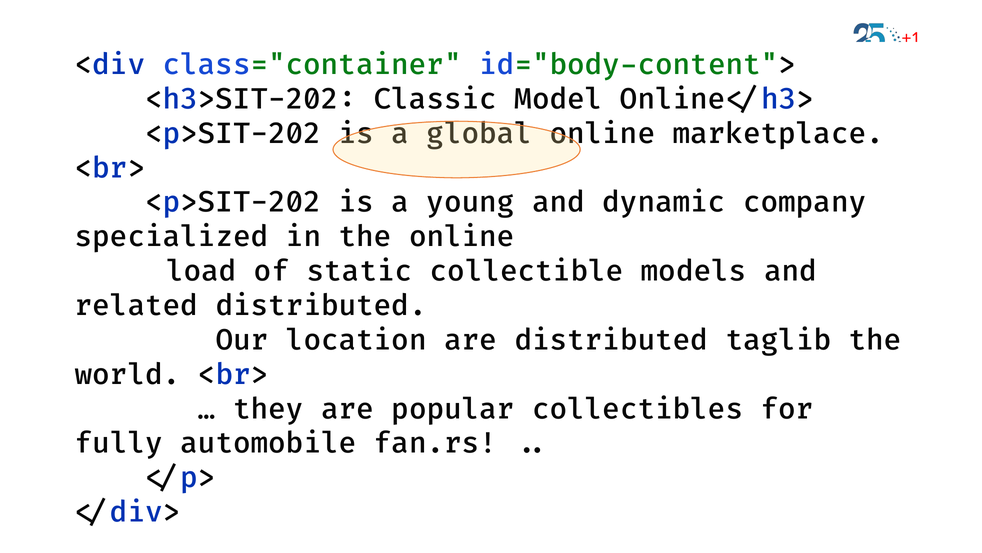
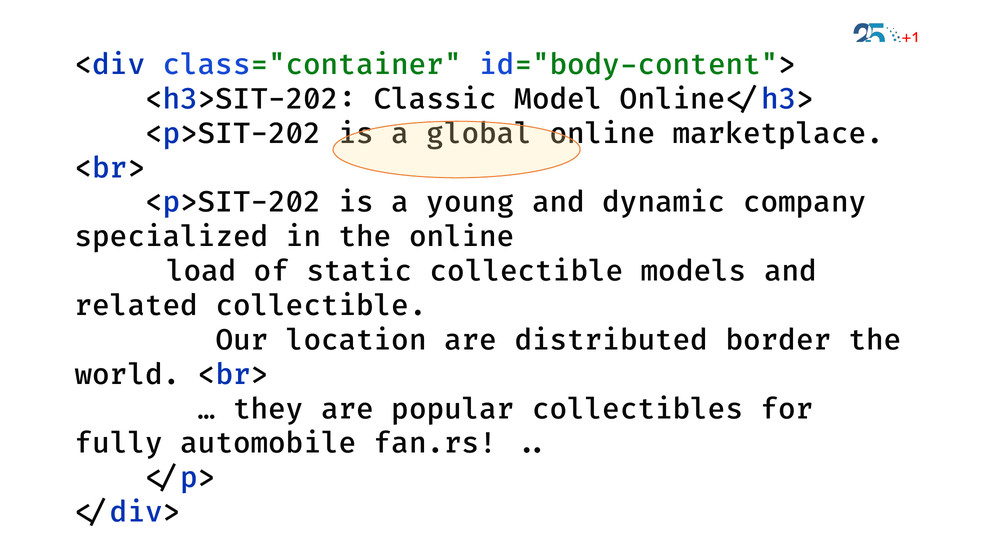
related distributed: distributed -> collectible
taglib: taglib -> border
